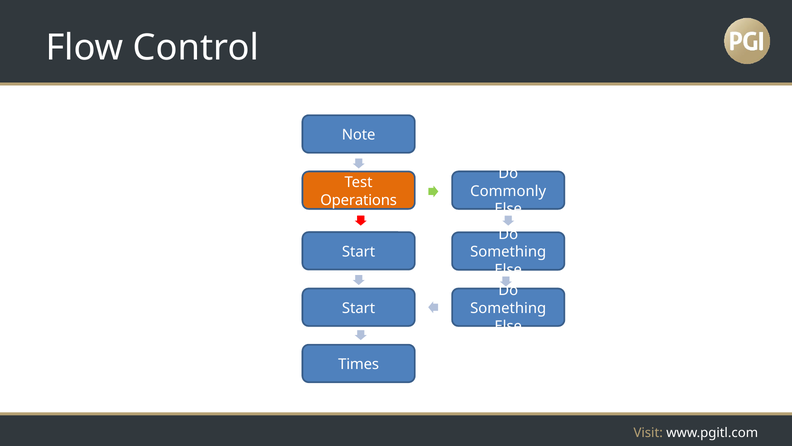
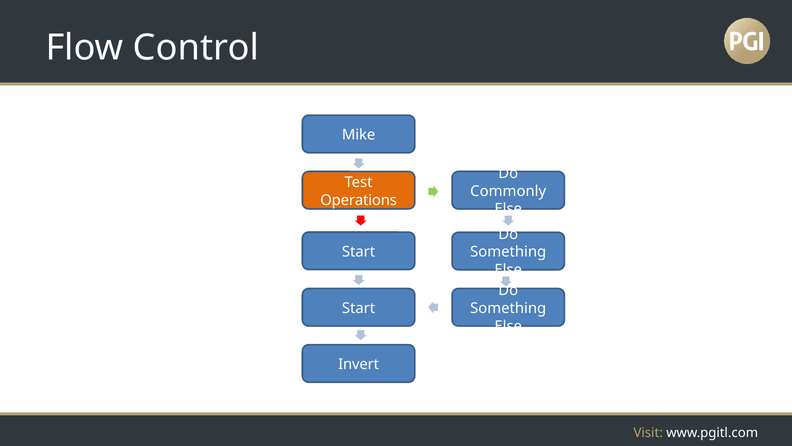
Note: Note -> Mike
Times: Times -> Invert
